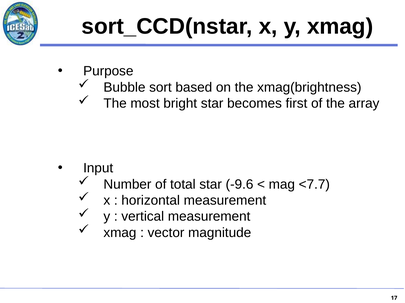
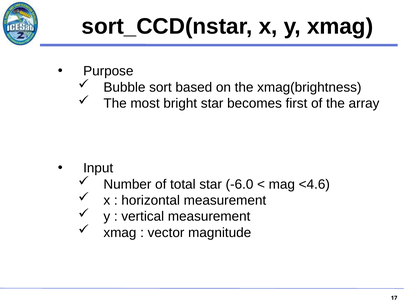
-9.6: -9.6 -> -6.0
<7.7: <7.7 -> <4.6
